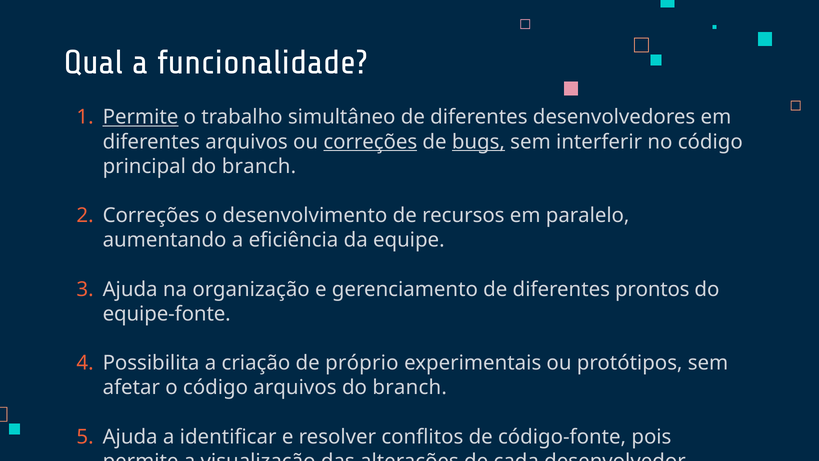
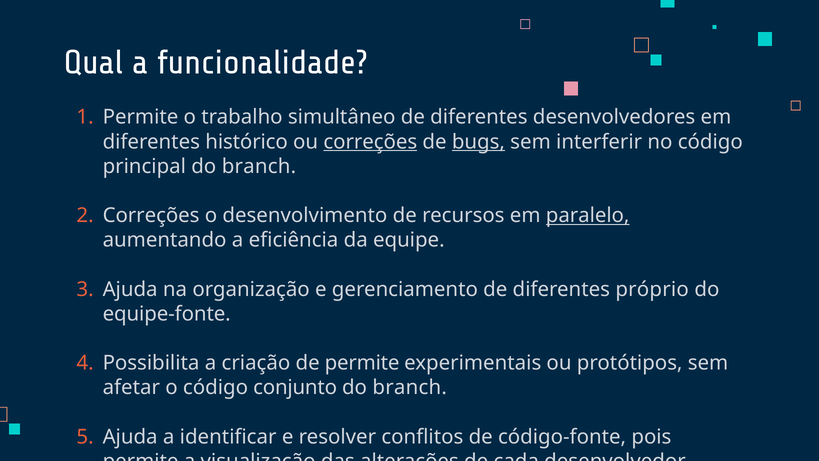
Permite at (140, 117) underline: present -> none
diferentes arquivos: arquivos -> histórico
paralelo underline: none -> present
prontos: prontos -> próprio
de próprio: próprio -> permite
código arquivos: arquivos -> conjunto
